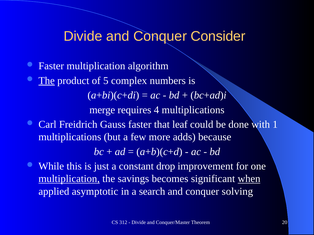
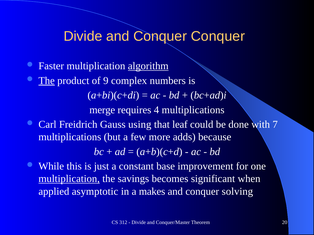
Conquer Consider: Consider -> Conquer
algorithm underline: none -> present
5: 5 -> 9
Gauss faster: faster -> using
1: 1 -> 7
drop: drop -> base
when underline: present -> none
search: search -> makes
